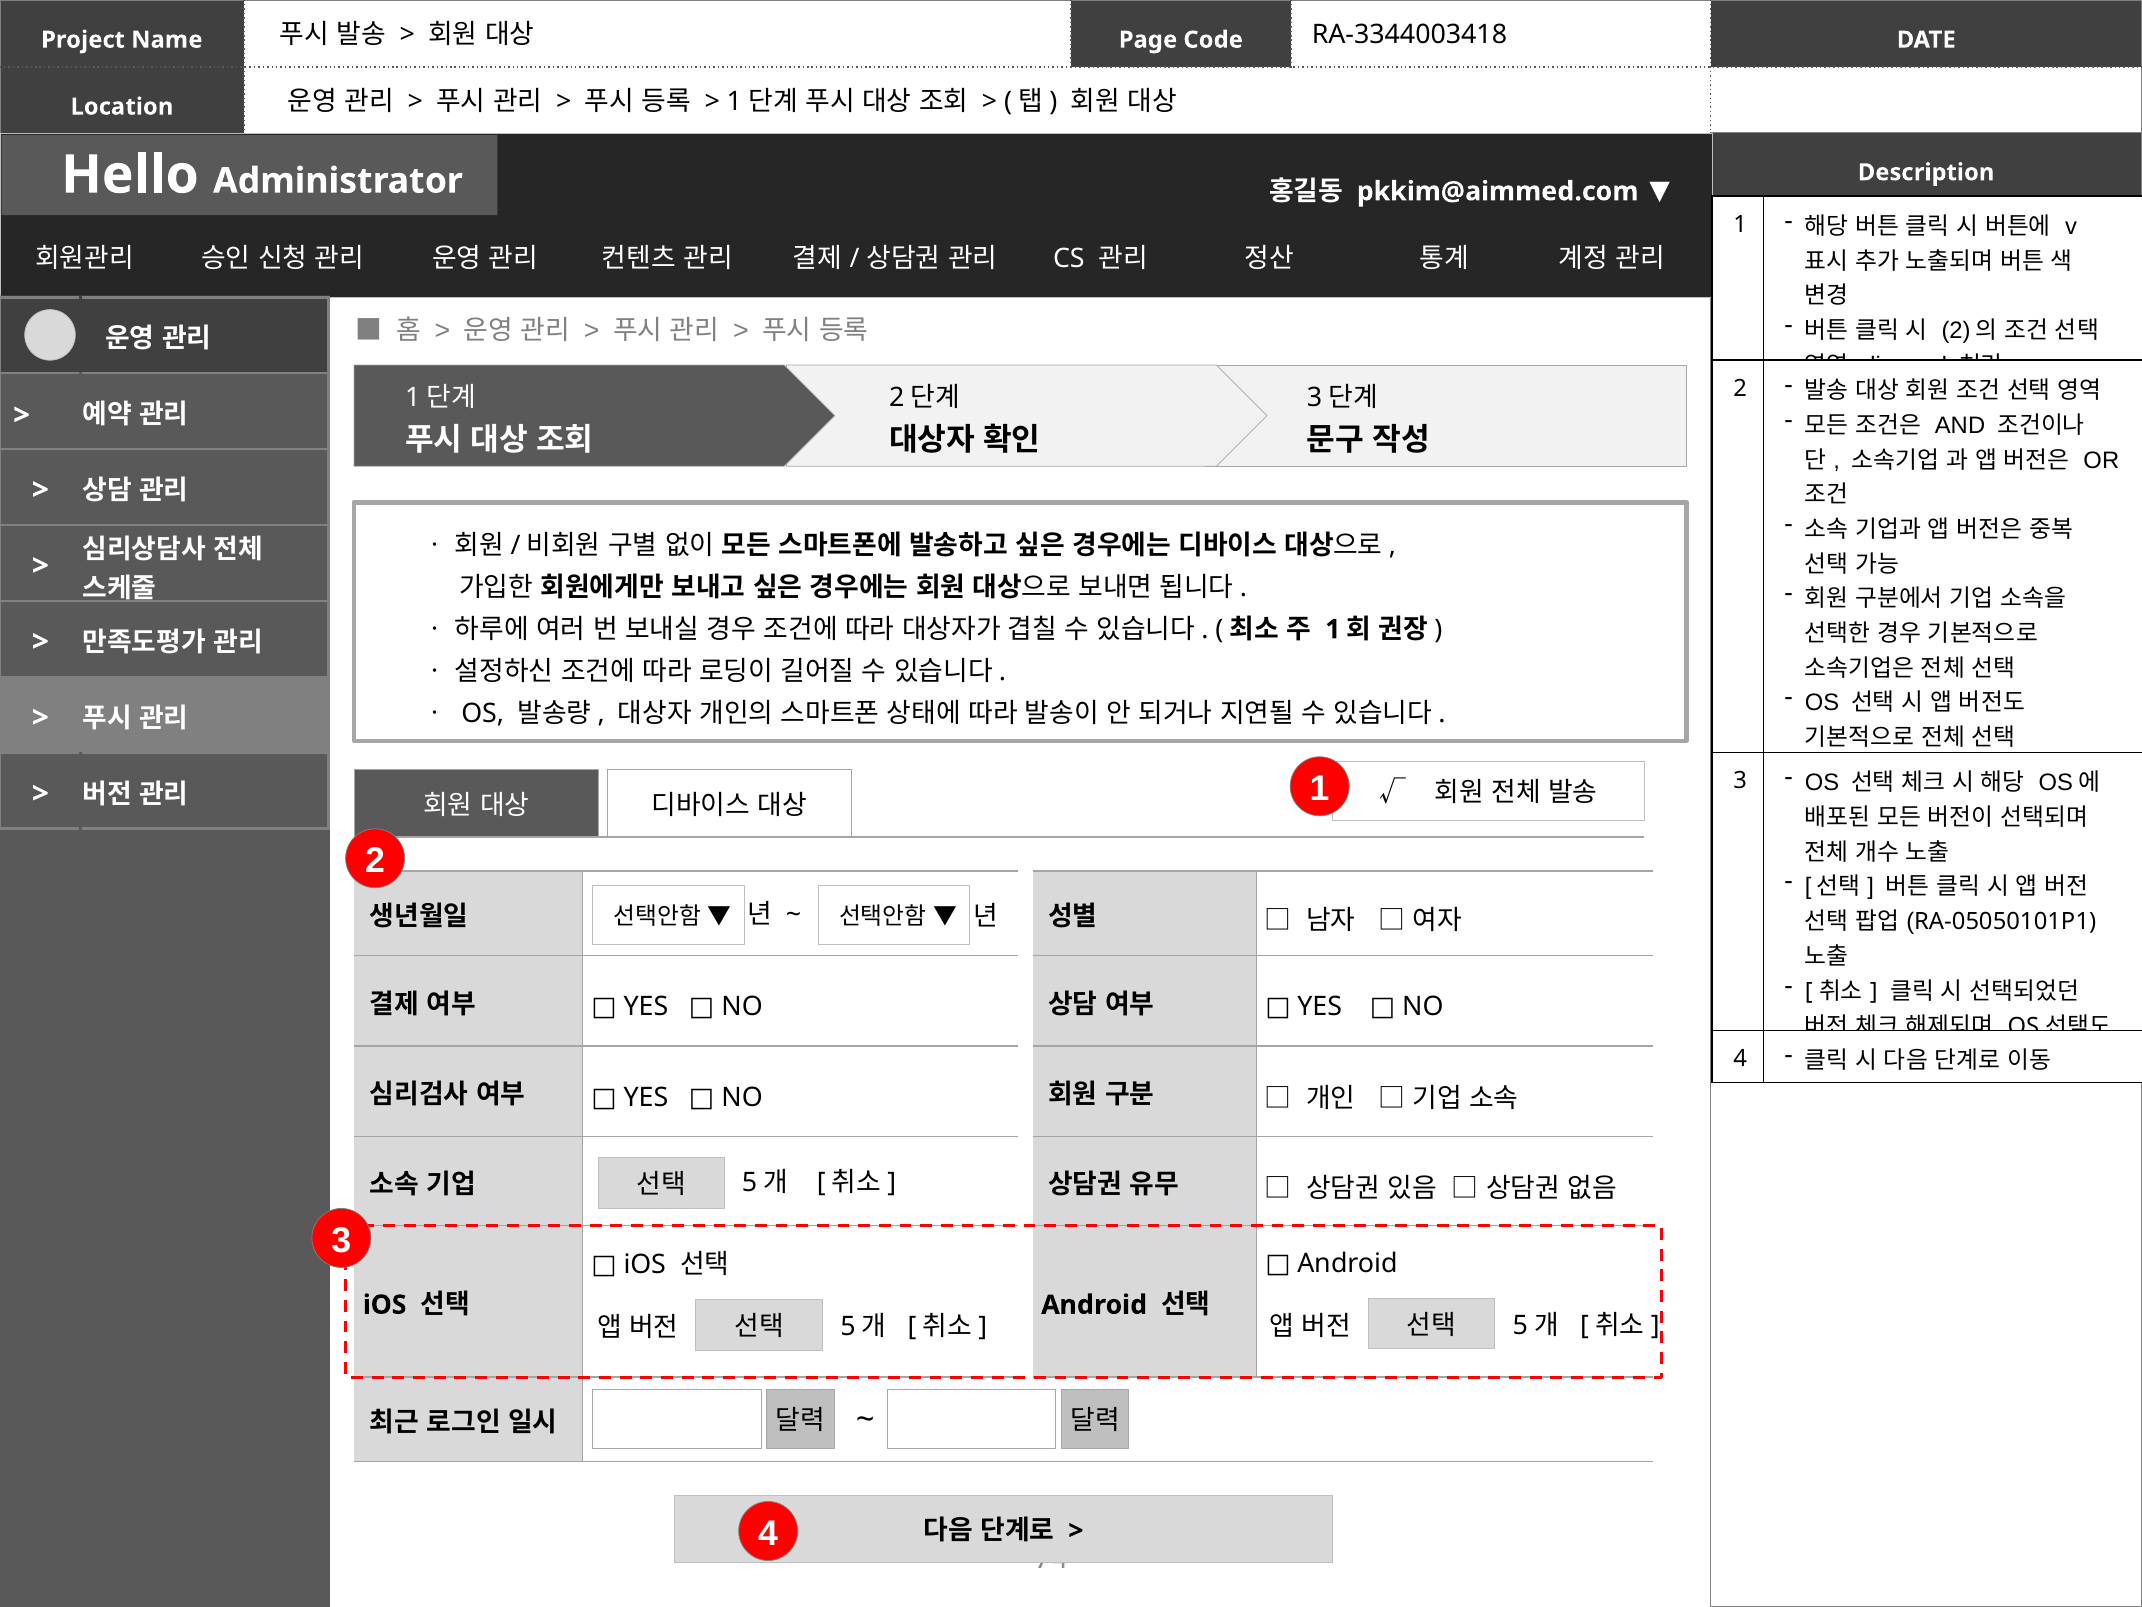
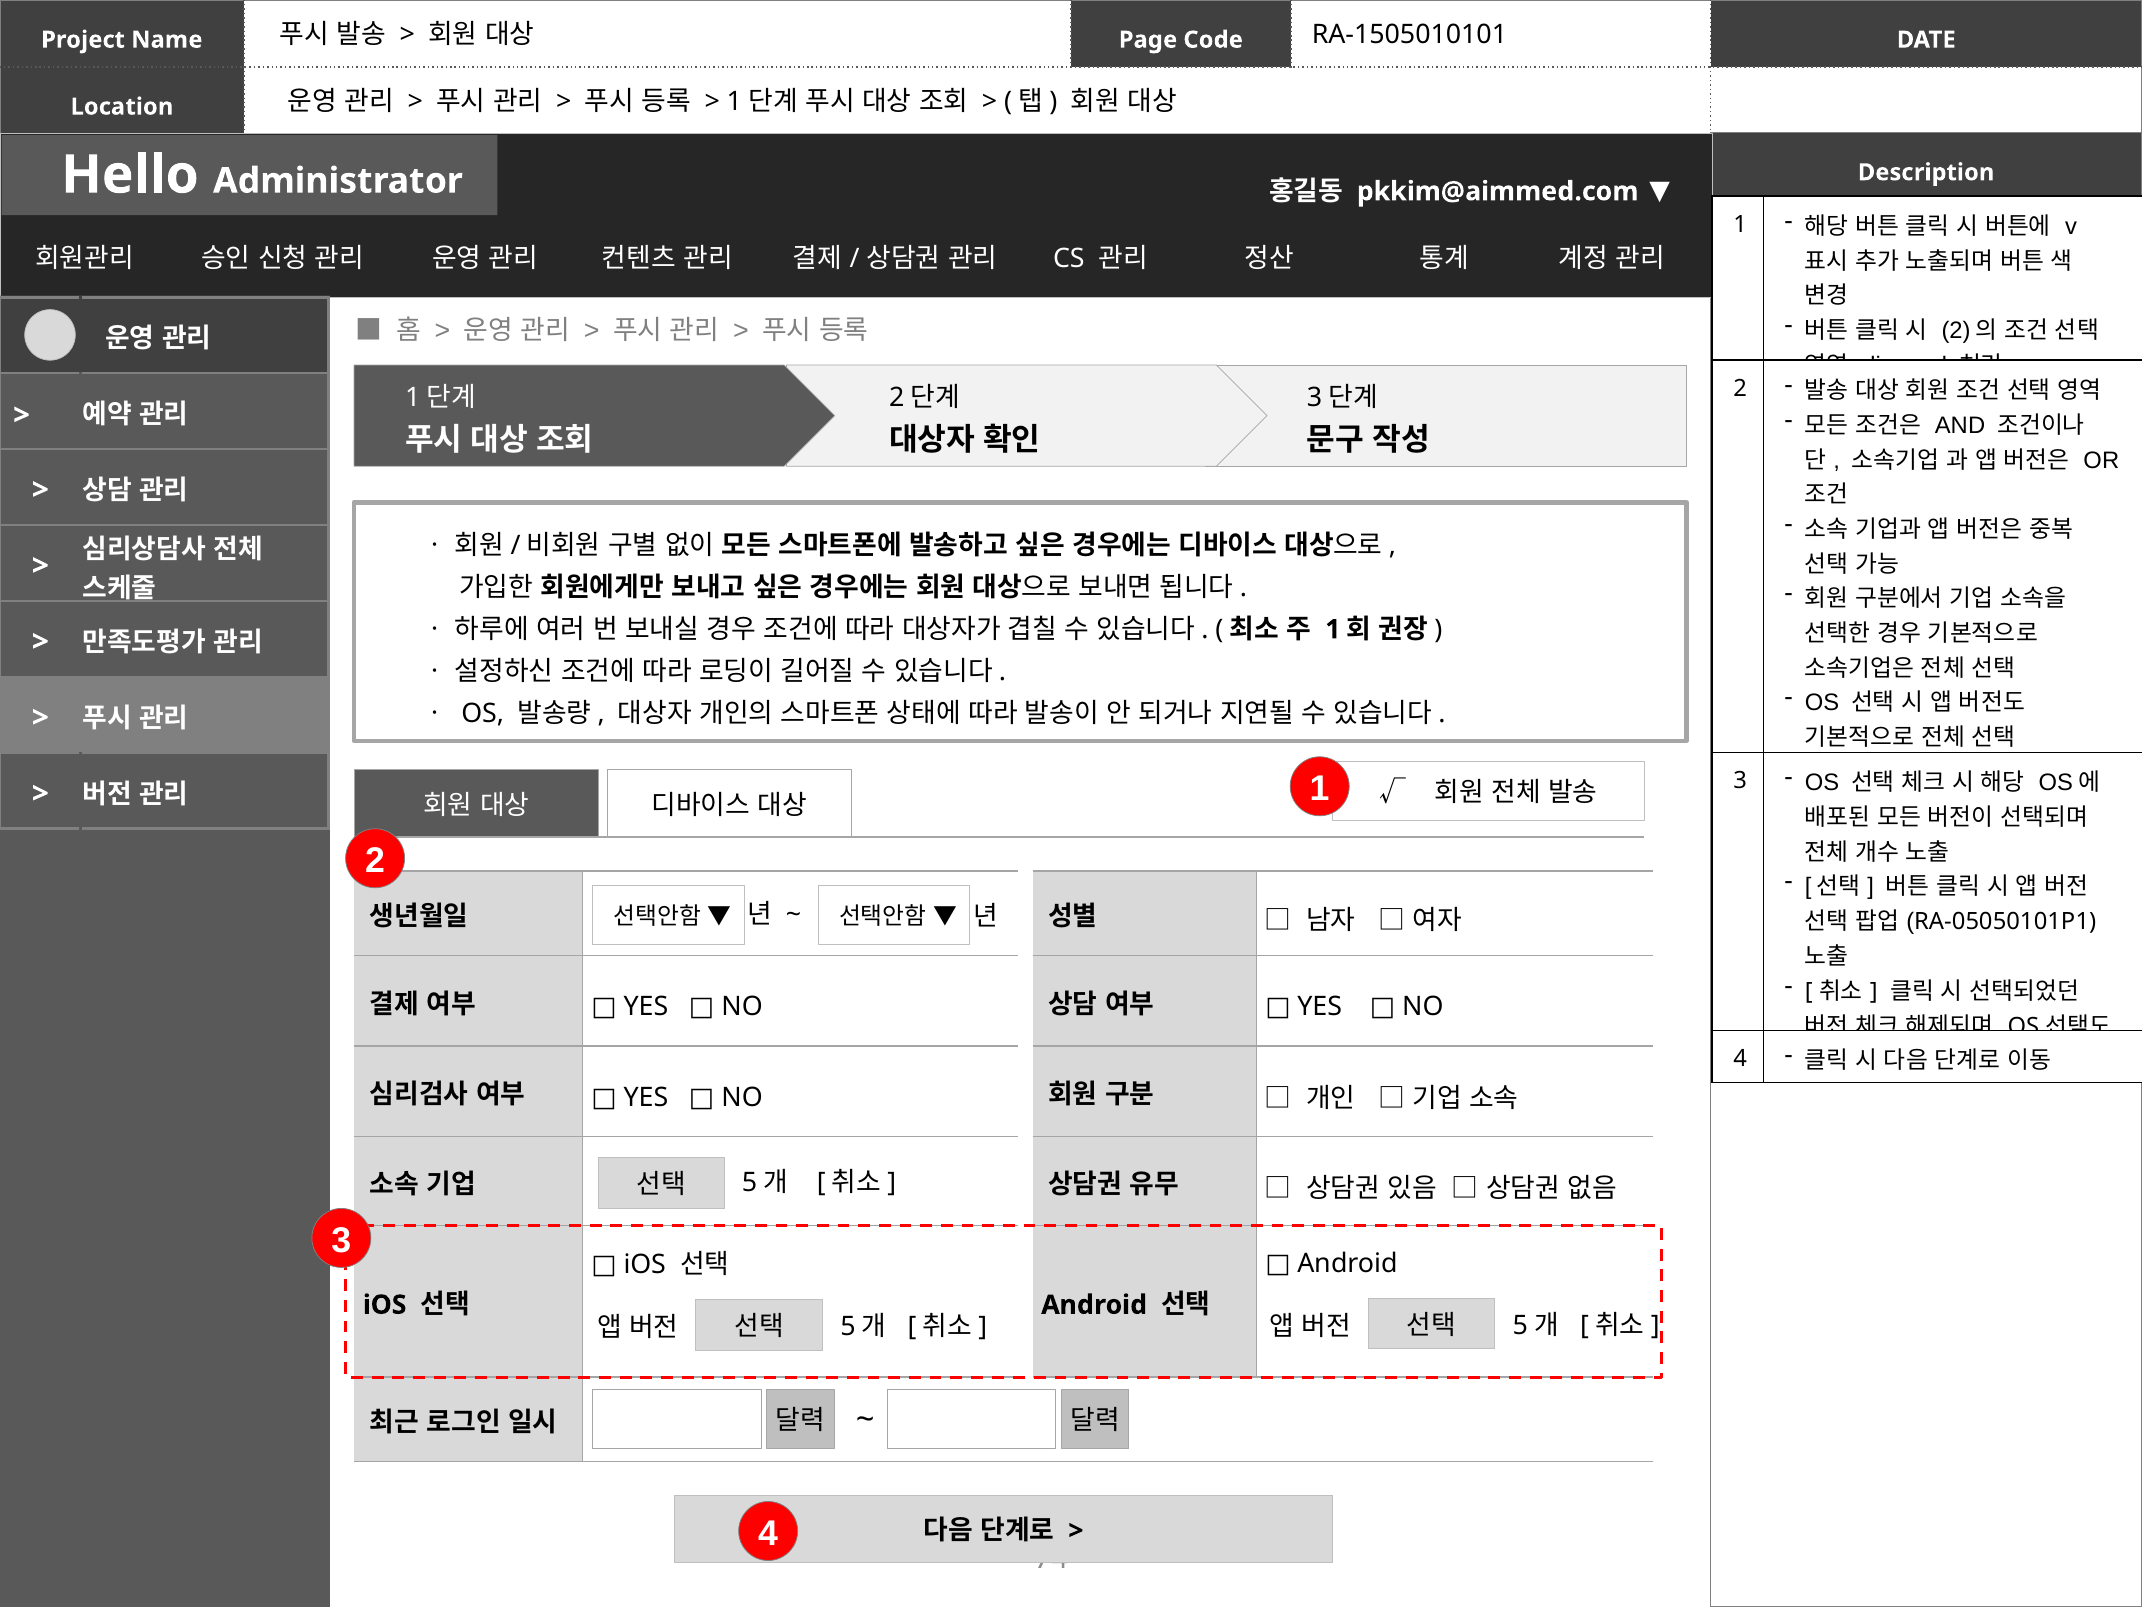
RA-3344003418: RA-3344003418 -> RA-1505010101
